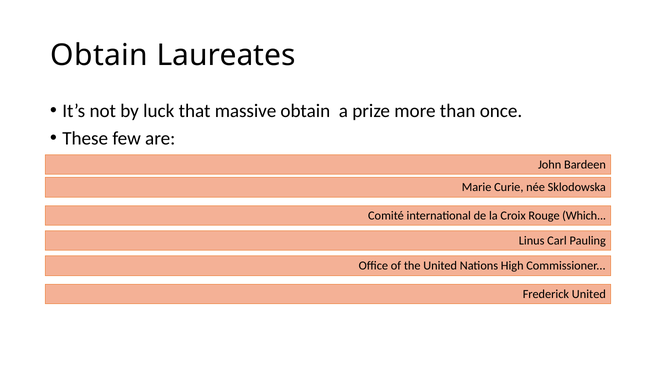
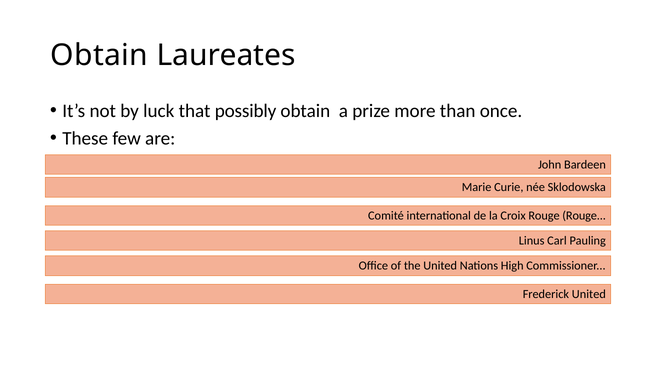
massive: massive -> possibly
Rouge Which: Which -> Rouge
